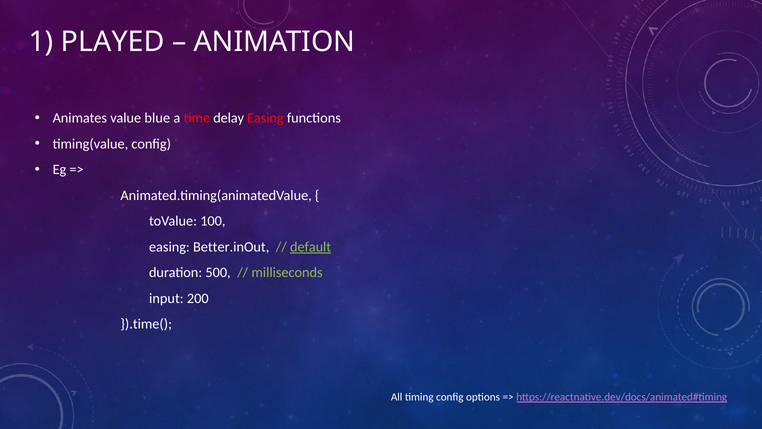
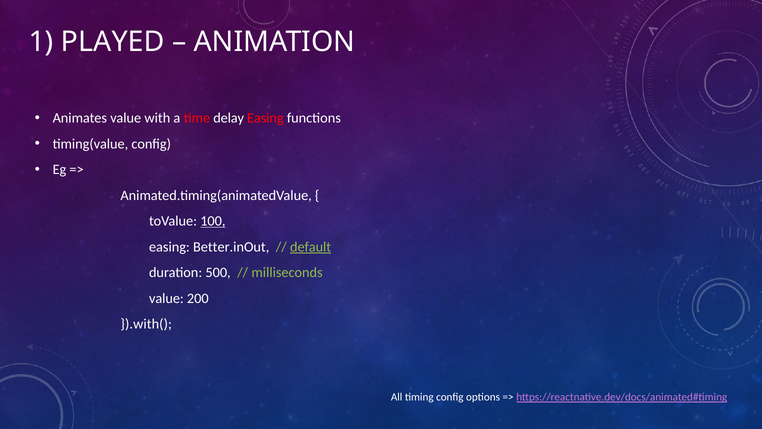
blue: blue -> with
100 underline: none -> present
input at (166, 298): input -> value
}).time(: }).time( -> }).with(
